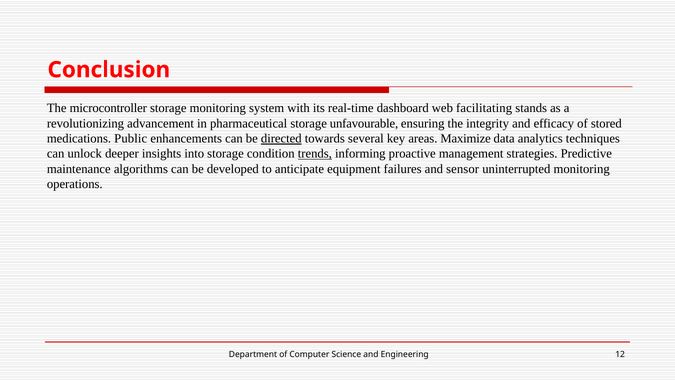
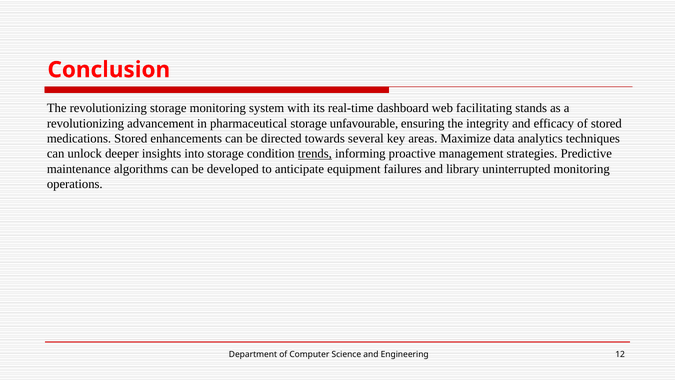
The microcontroller: microcontroller -> revolutionizing
medications Public: Public -> Stored
directed underline: present -> none
sensor: sensor -> library
